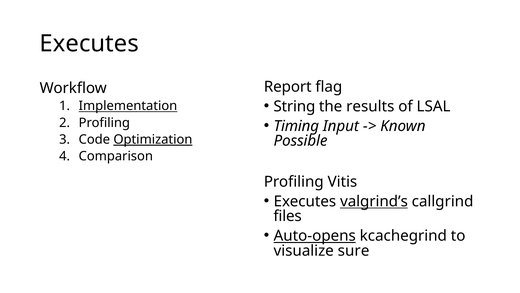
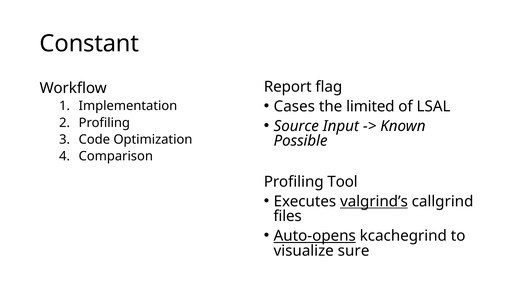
Executes at (89, 44): Executes -> Constant
String: String -> Cases
results: results -> limited
Implementation underline: present -> none
Timing: Timing -> Source
Optimization underline: present -> none
Vitis: Vitis -> Tool
